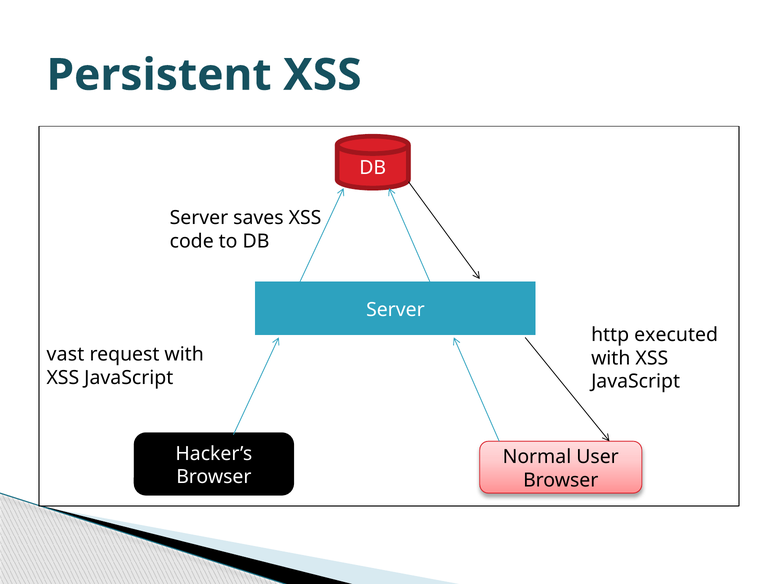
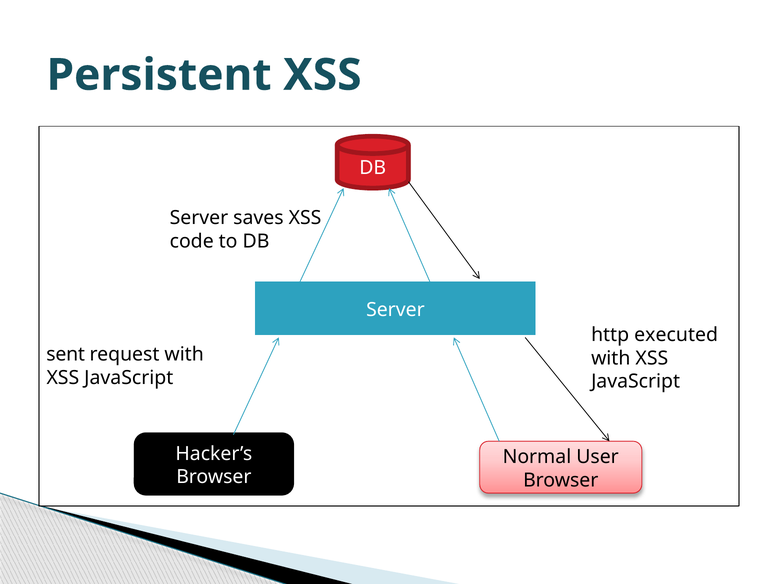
vast: vast -> sent
